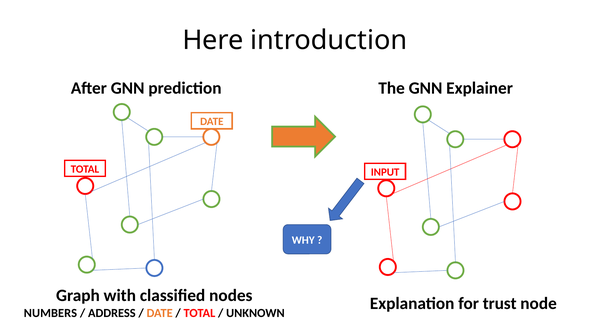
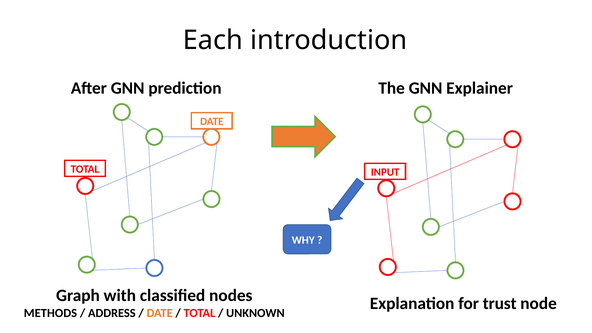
Here: Here -> Each
NUMBERS: NUMBERS -> METHODS
